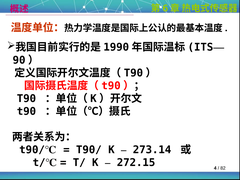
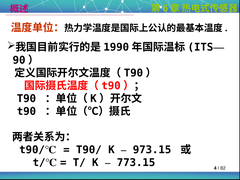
273.14: 273.14 -> 973.15
272.15: 272.15 -> 773.15
